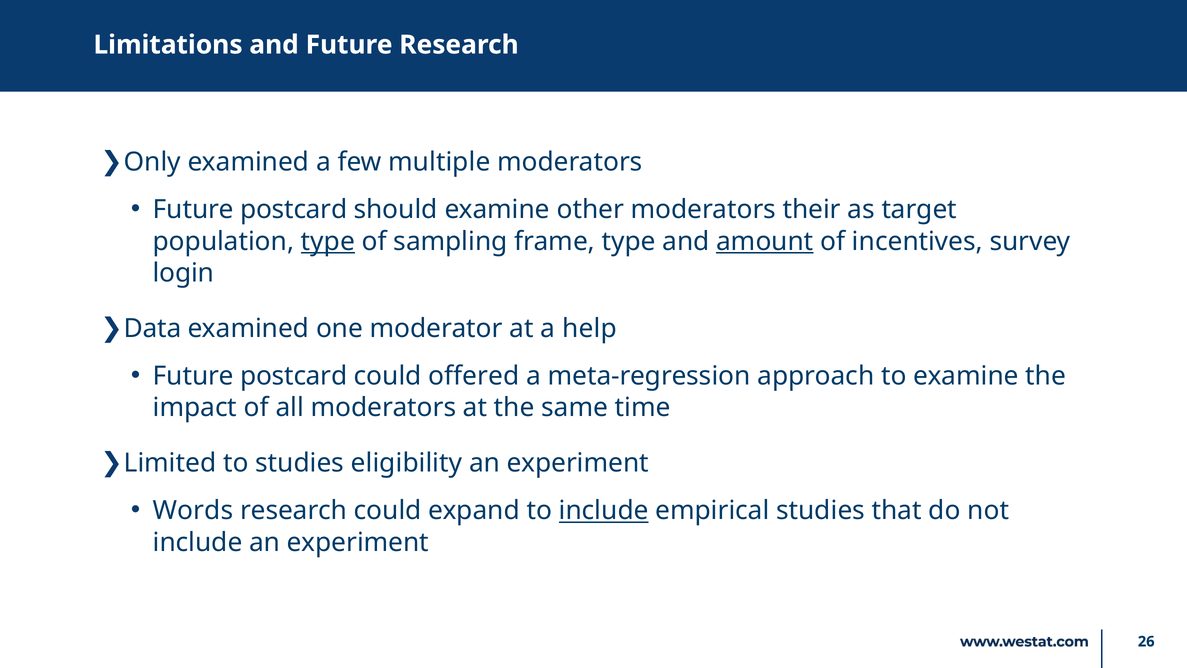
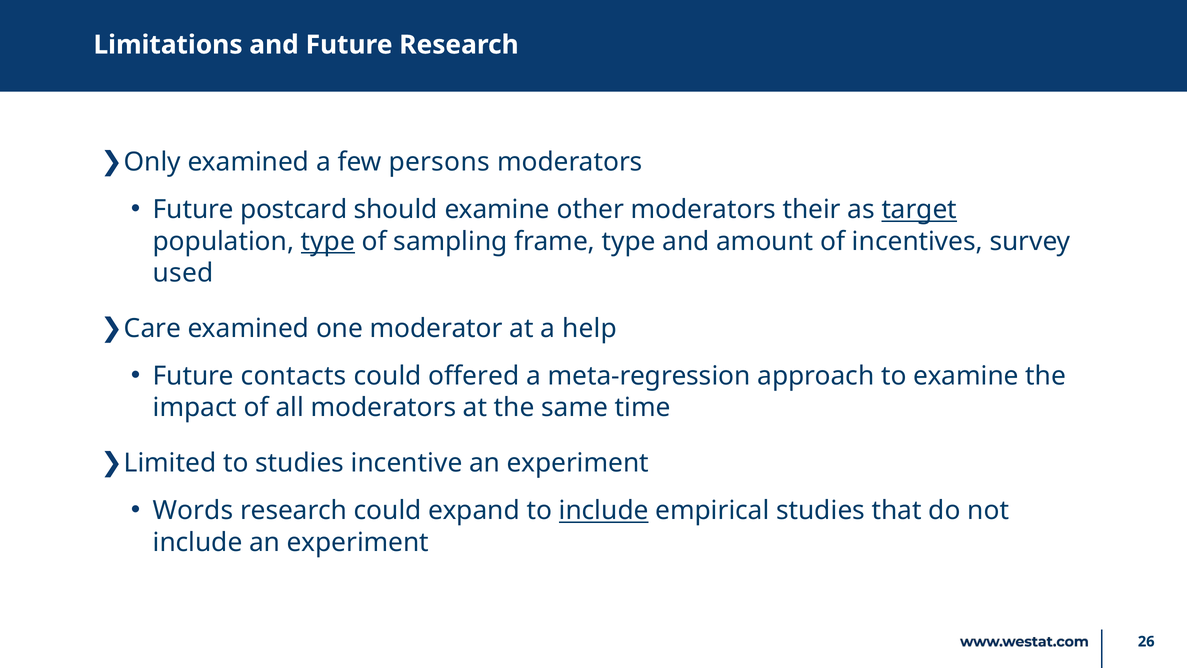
multiple: multiple -> persons
target underline: none -> present
amount underline: present -> none
login: login -> used
Data: Data -> Care
postcard at (294, 376): postcard -> contacts
eligibility: eligibility -> incentive
